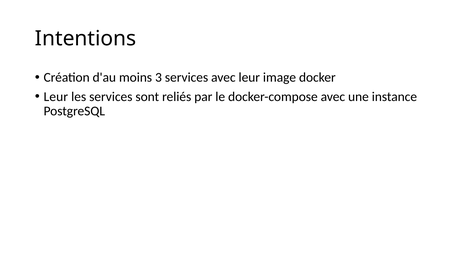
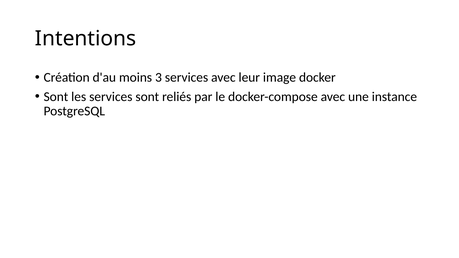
Leur at (56, 97): Leur -> Sont
